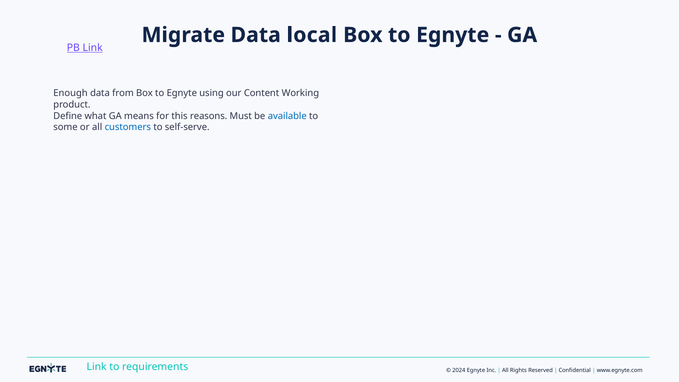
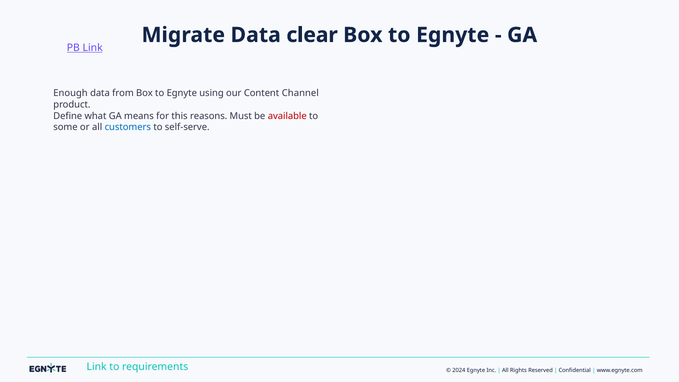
local: local -> clear
Working: Working -> Channel
available colour: blue -> red
